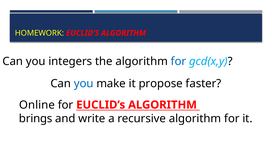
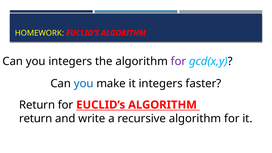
for at (178, 61) colour: blue -> purple
it propose: propose -> integers
Online at (37, 105): Online -> Return
brings at (36, 118): brings -> return
